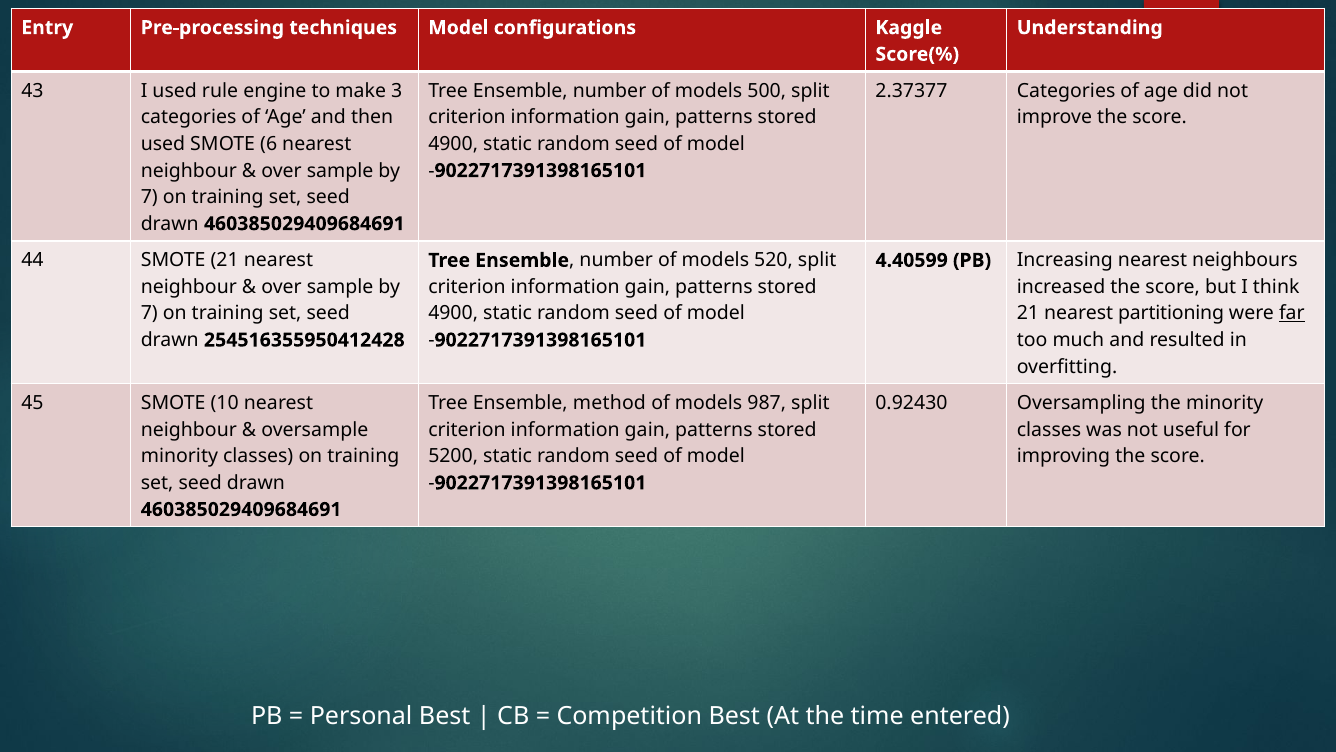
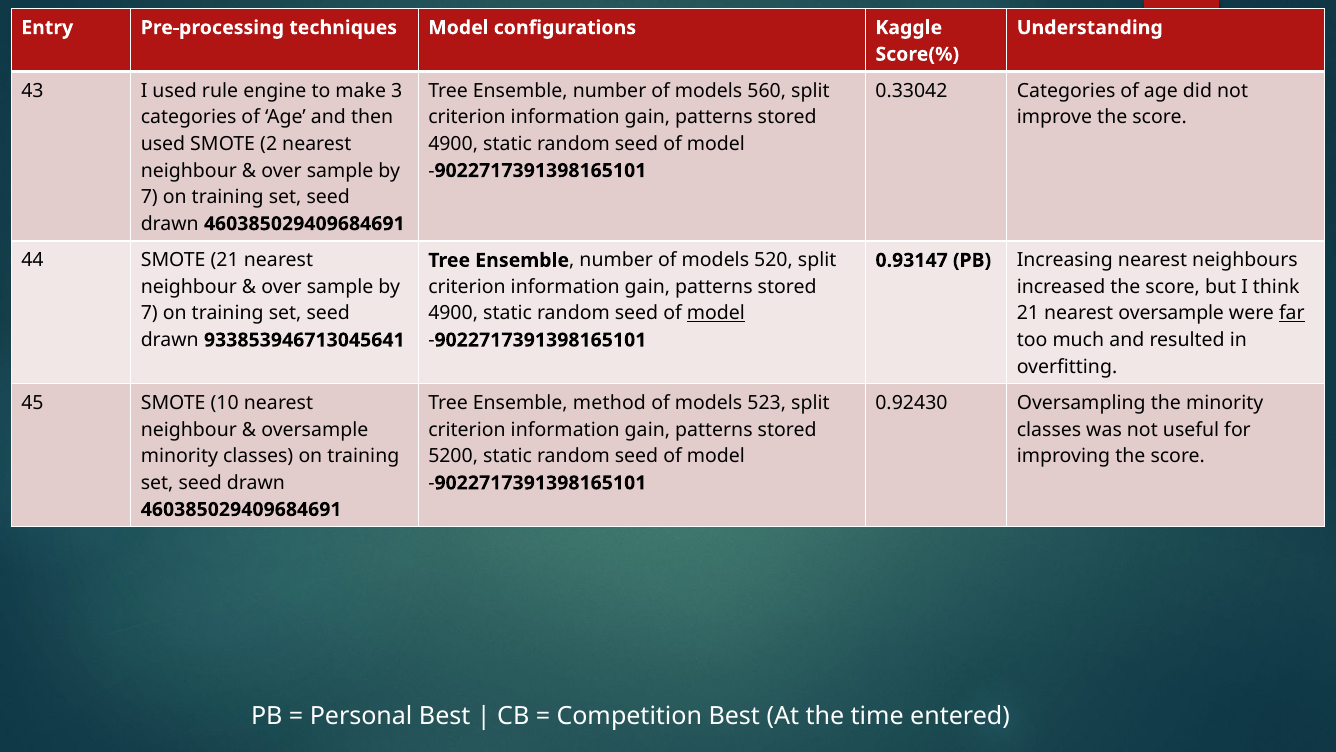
500: 500 -> 560
2.37377: 2.37377 -> 0.33042
6: 6 -> 2
4.40599: 4.40599 -> 0.93147
model at (716, 313) underline: none -> present
nearest partitioning: partitioning -> oversample
254516355950412428: 254516355950412428 -> 933853946713045641
987: 987 -> 523
